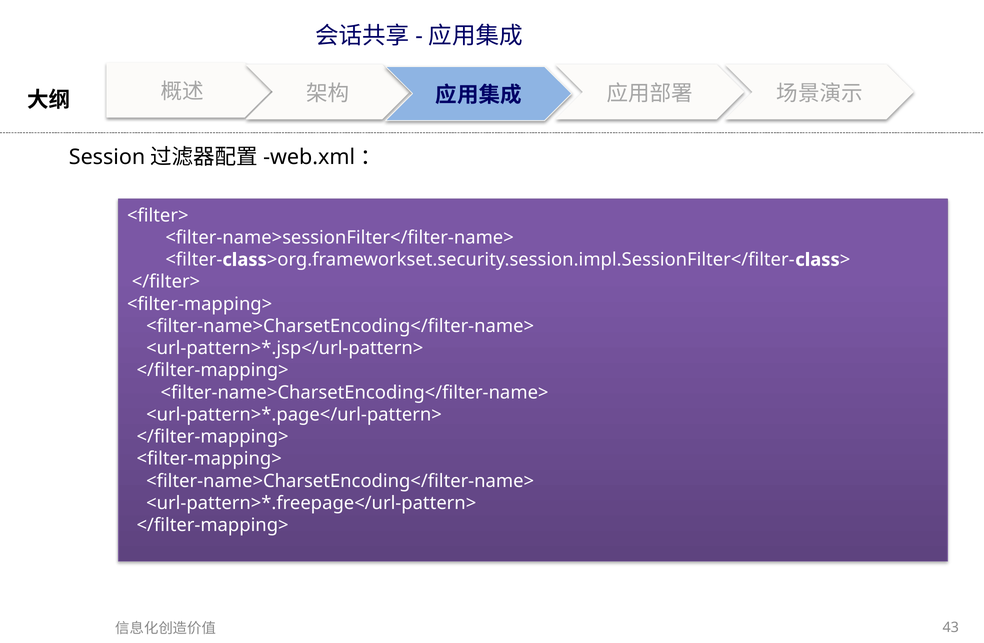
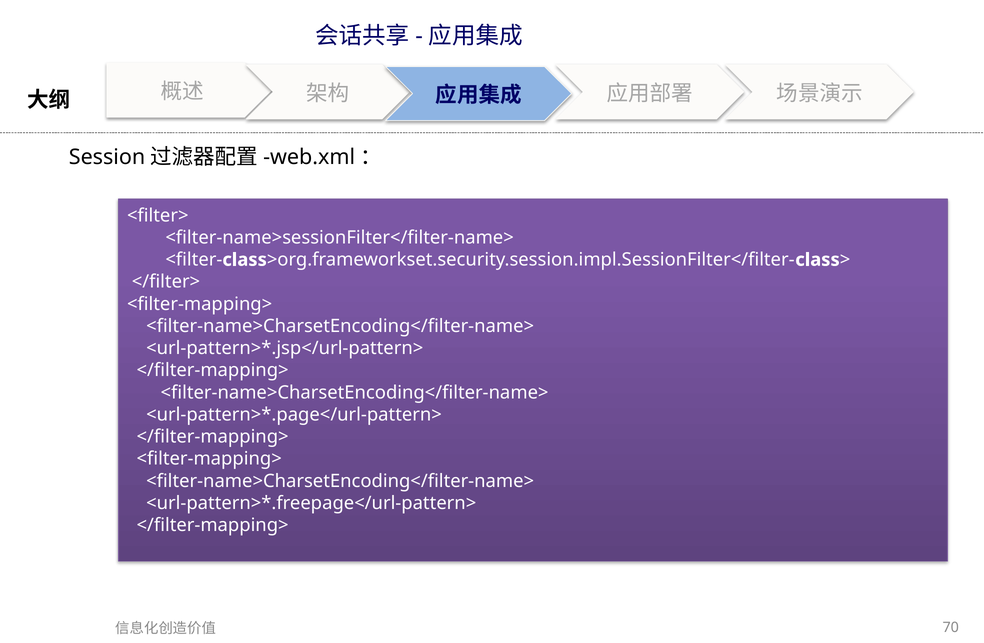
43: 43 -> 70
